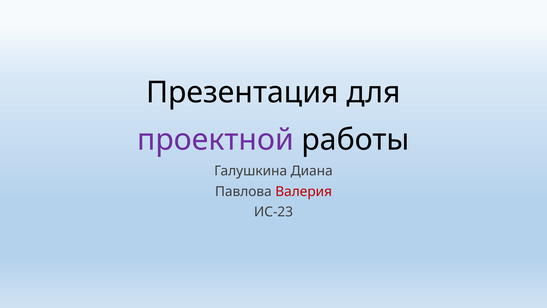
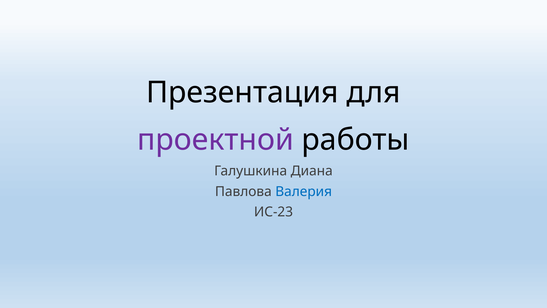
Валерия colour: red -> blue
